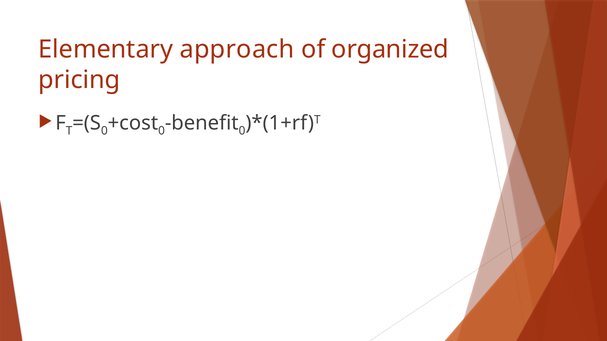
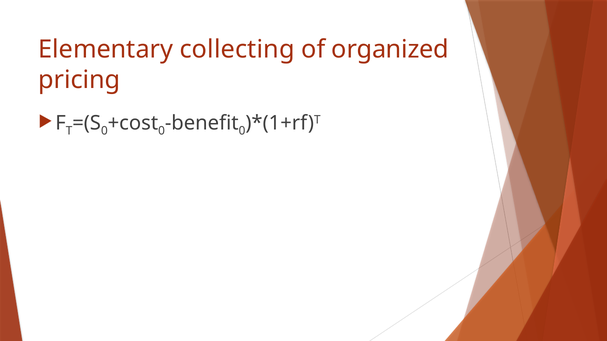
approach: approach -> collecting
